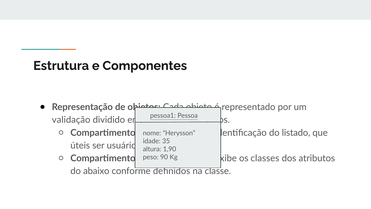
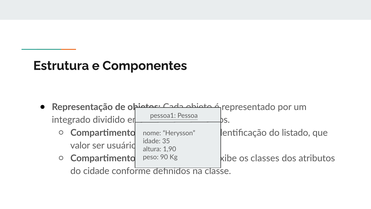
validação: validação -> integrado
úteis: úteis -> valor
abaixo: abaixo -> cidade
